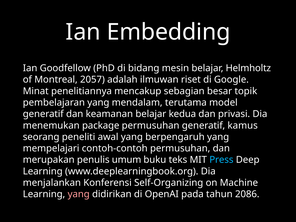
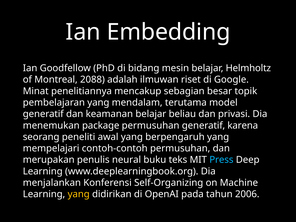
2057: 2057 -> 2088
kedua: kedua -> beliau
kamus: kamus -> karena
umum: umum -> neural
yang at (79, 194) colour: pink -> yellow
2086: 2086 -> 2006
